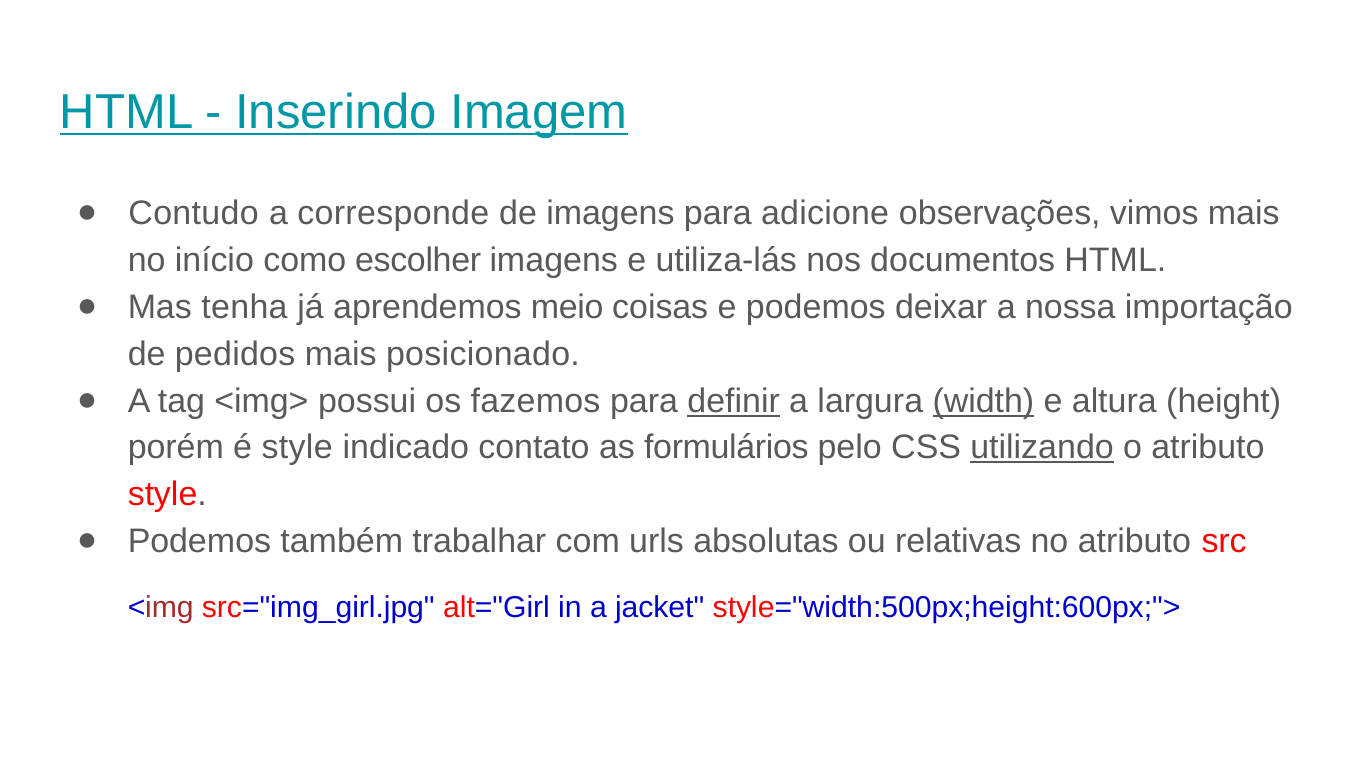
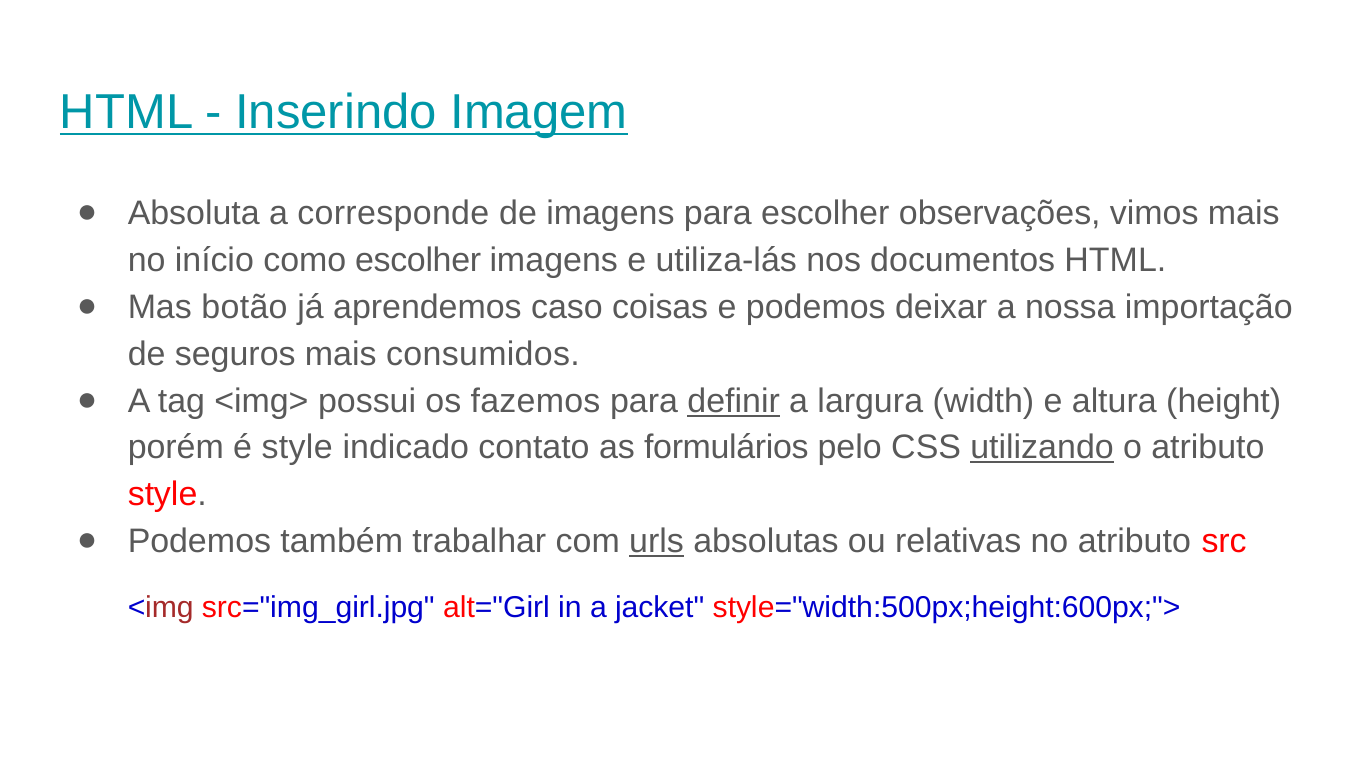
Contudo: Contudo -> Absoluta
para adicione: adicione -> escolher
tenha: tenha -> botão
meio: meio -> caso
pedidos: pedidos -> seguros
posicionado: posicionado -> consumidos
width underline: present -> none
urls underline: none -> present
